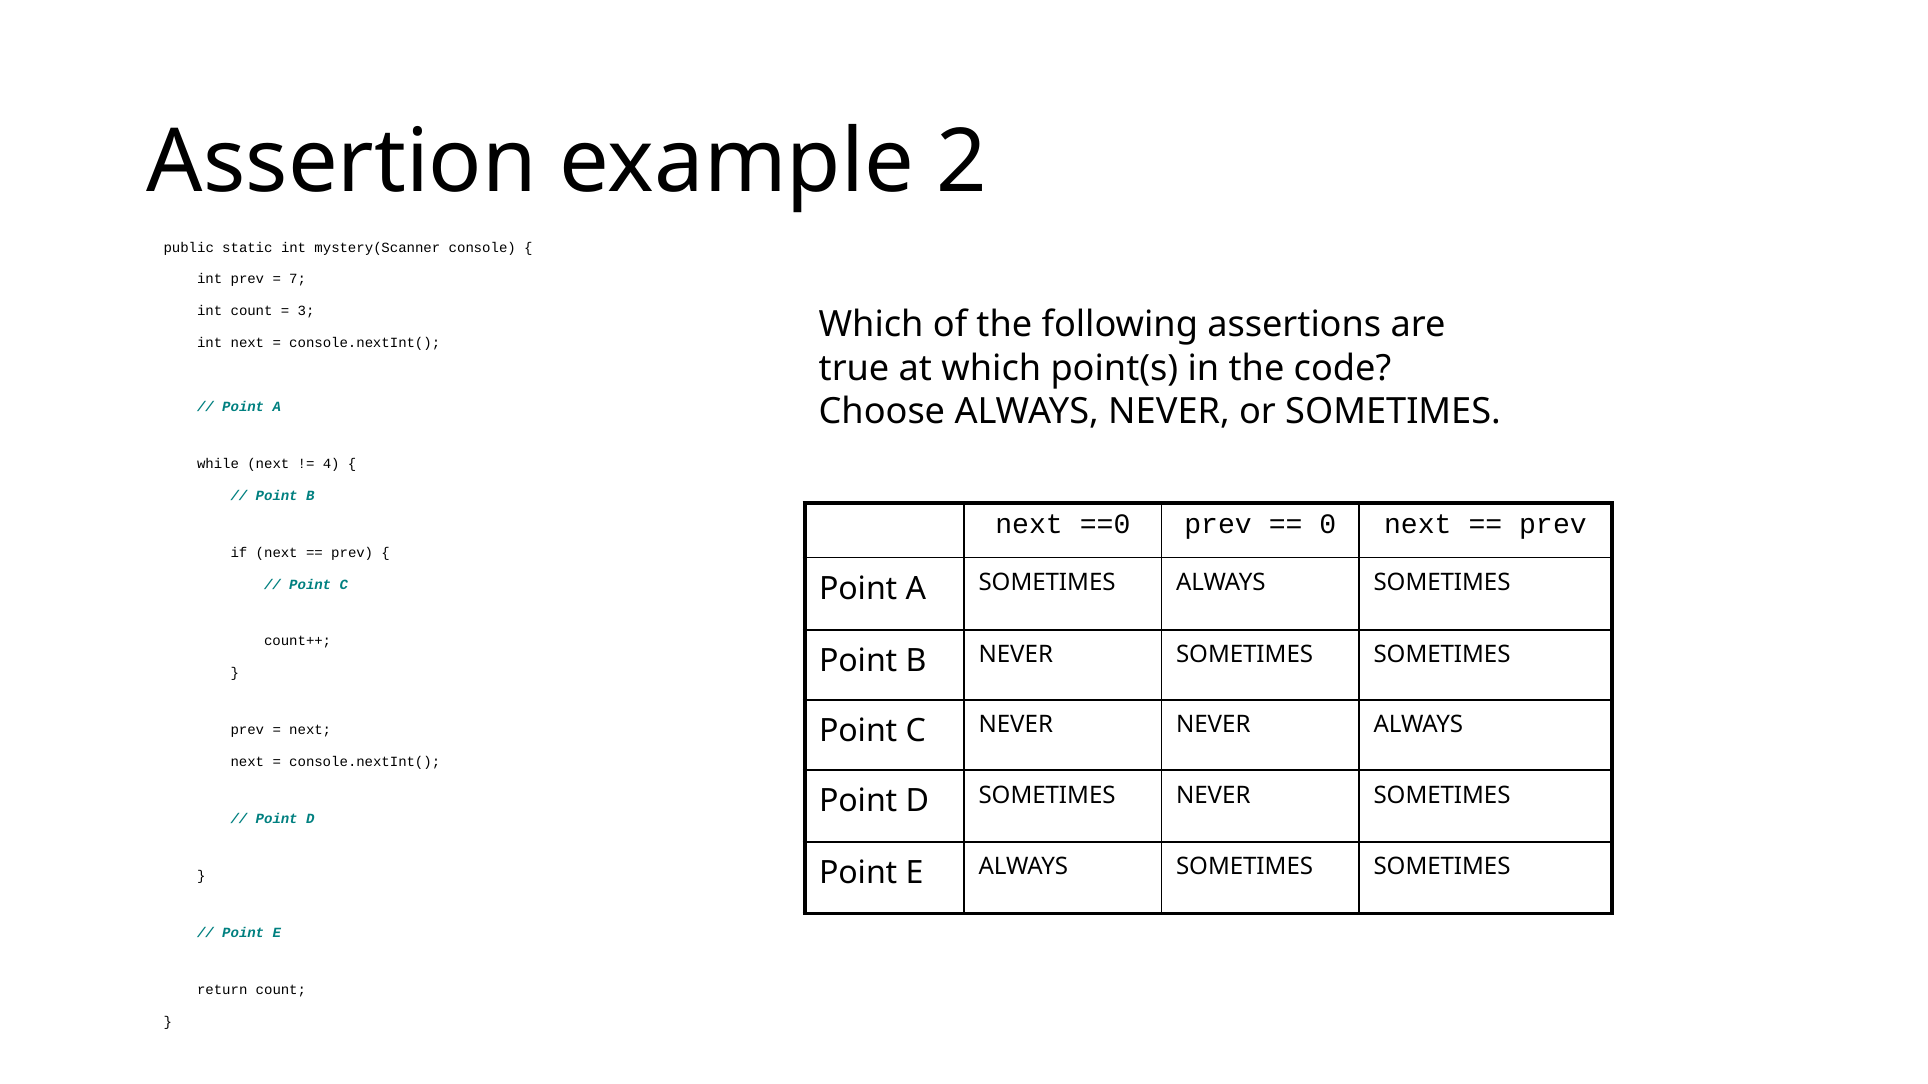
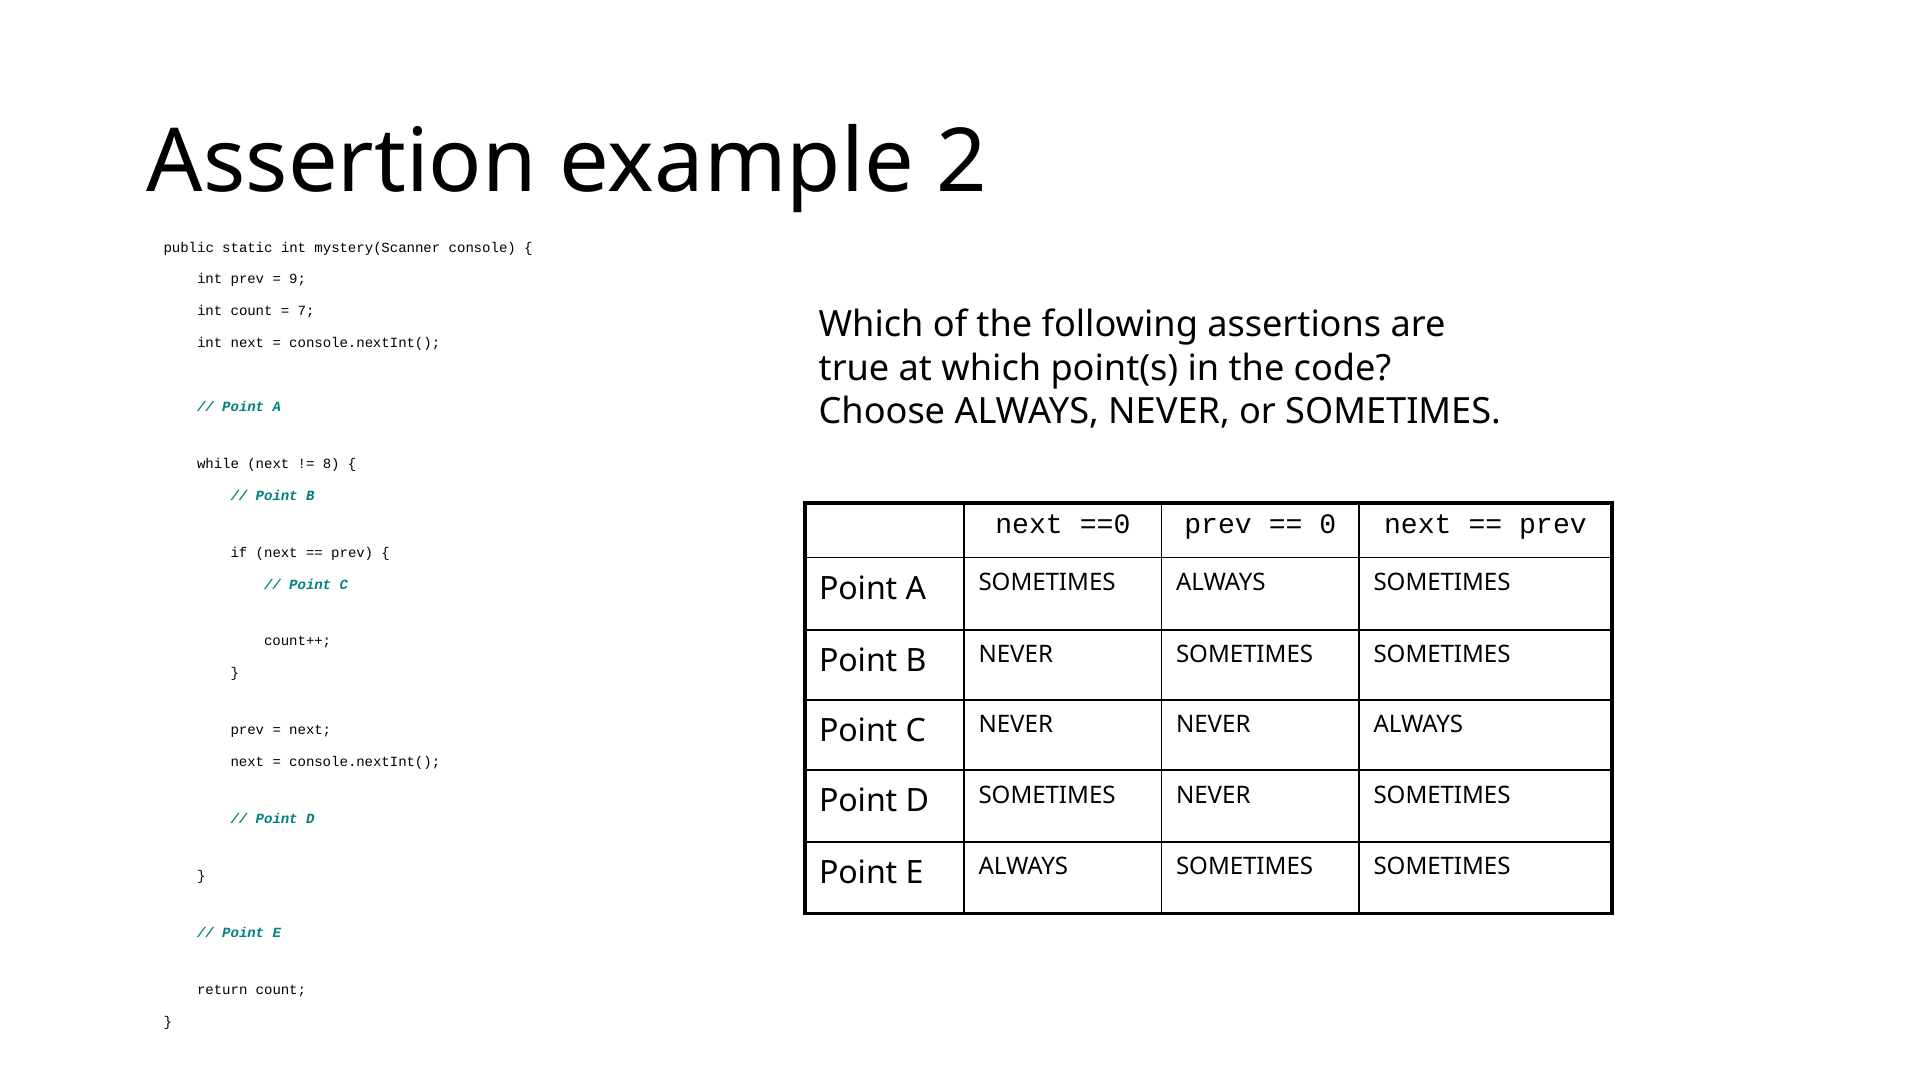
7: 7 -> 9
3: 3 -> 7
4: 4 -> 8
